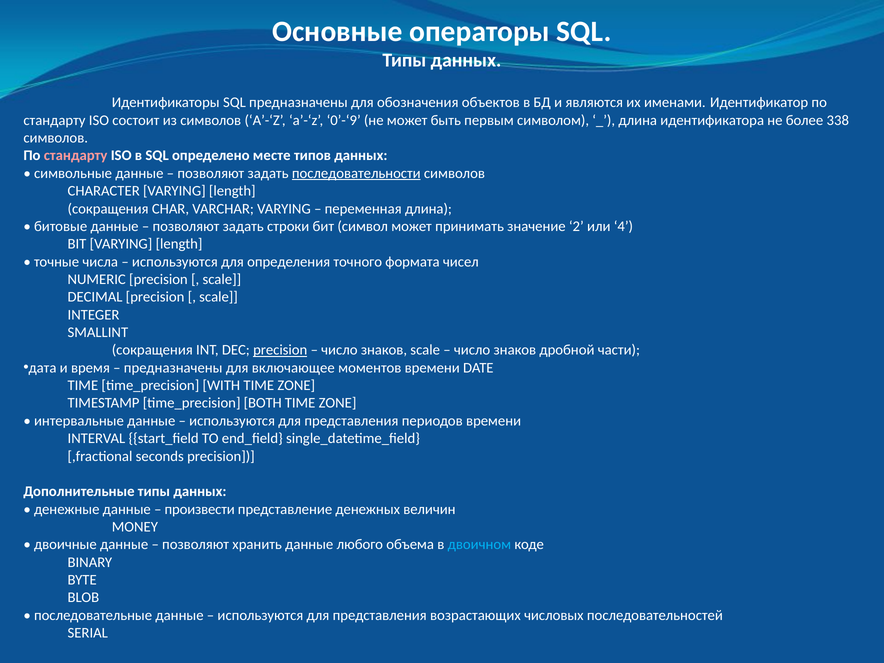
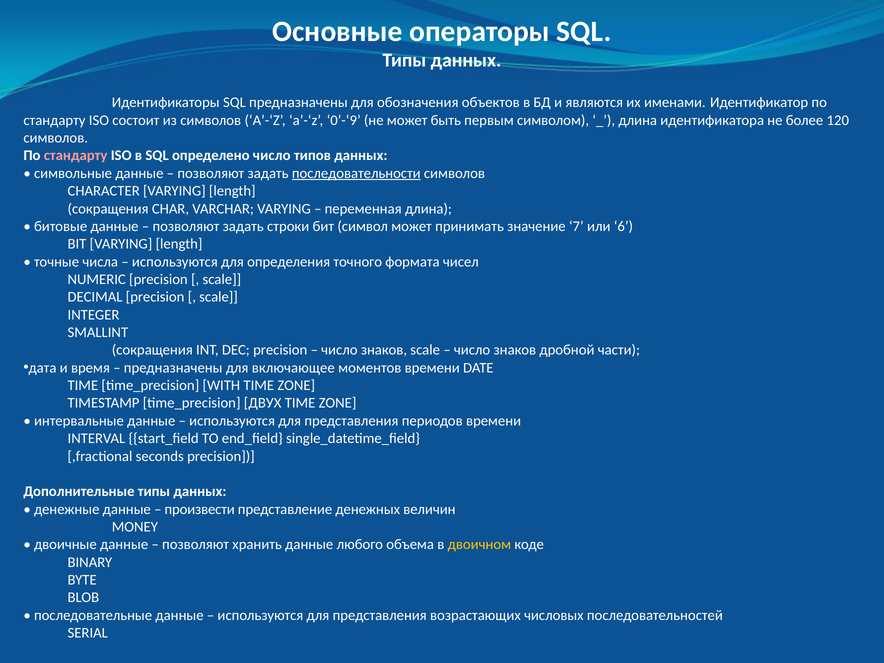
338: 338 -> 120
определено месте: месте -> число
2: 2 -> 7
4: 4 -> 6
precision at (280, 350) underline: present -> none
BOTH: BOTH -> ДВУХ
двоичном colour: light blue -> yellow
